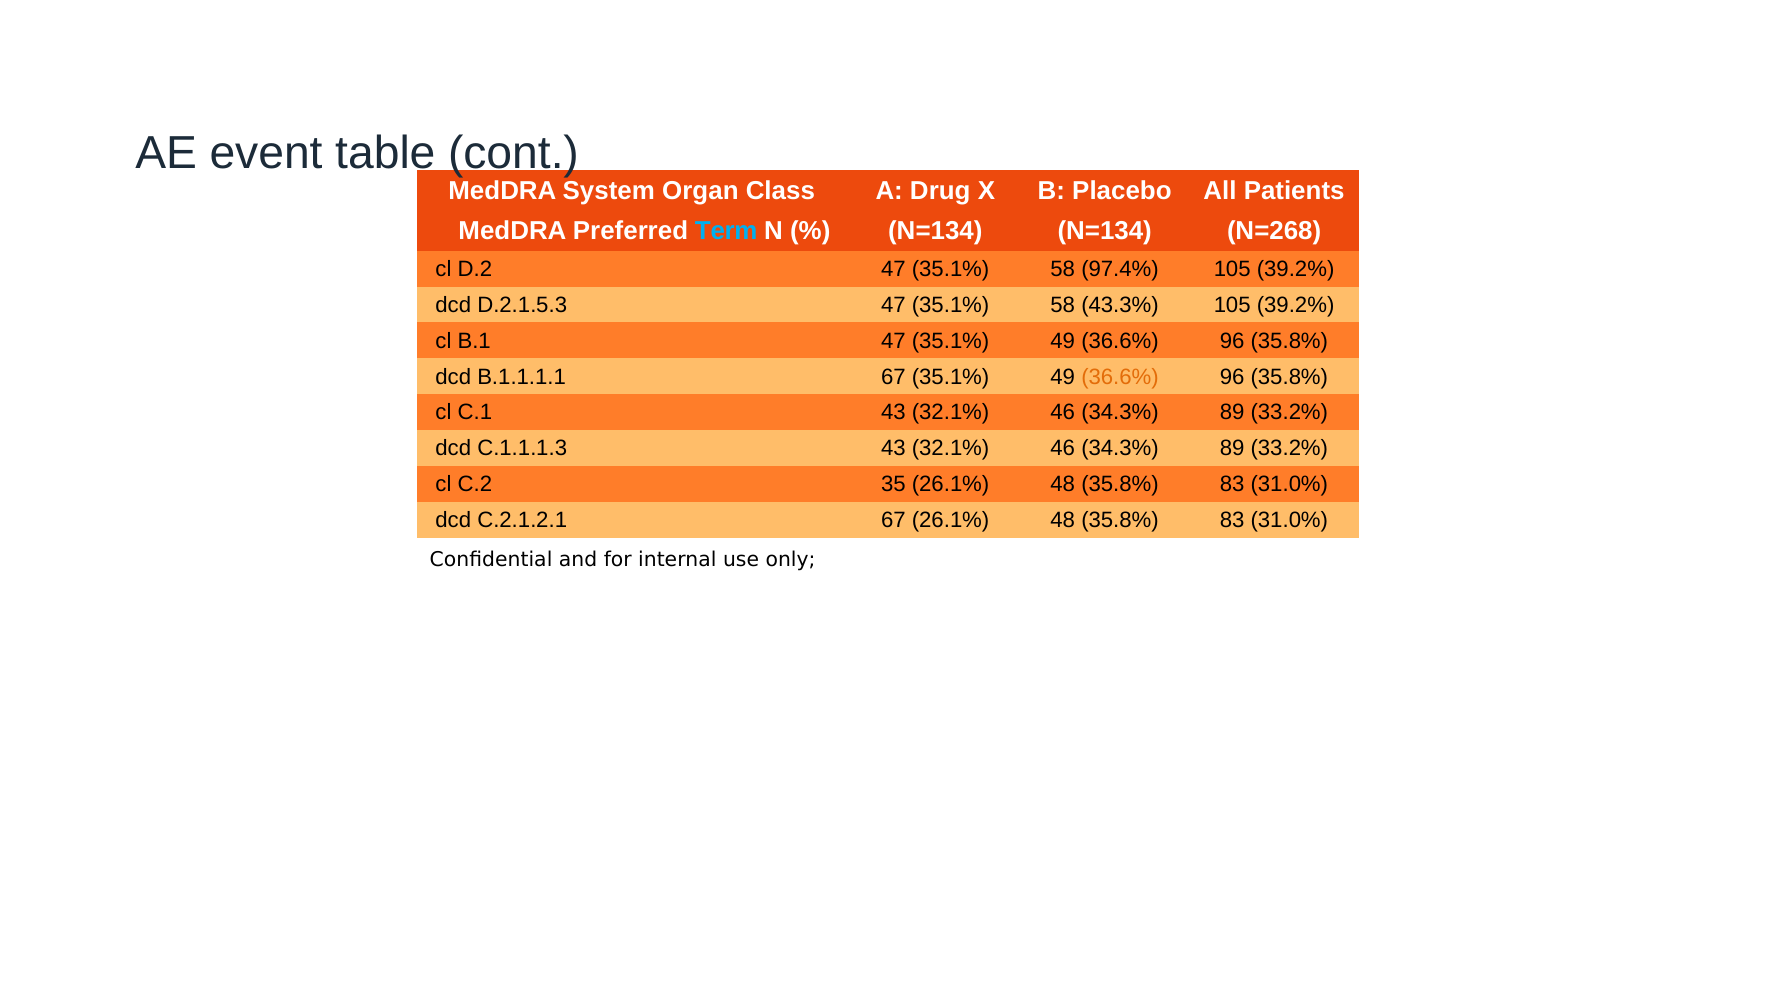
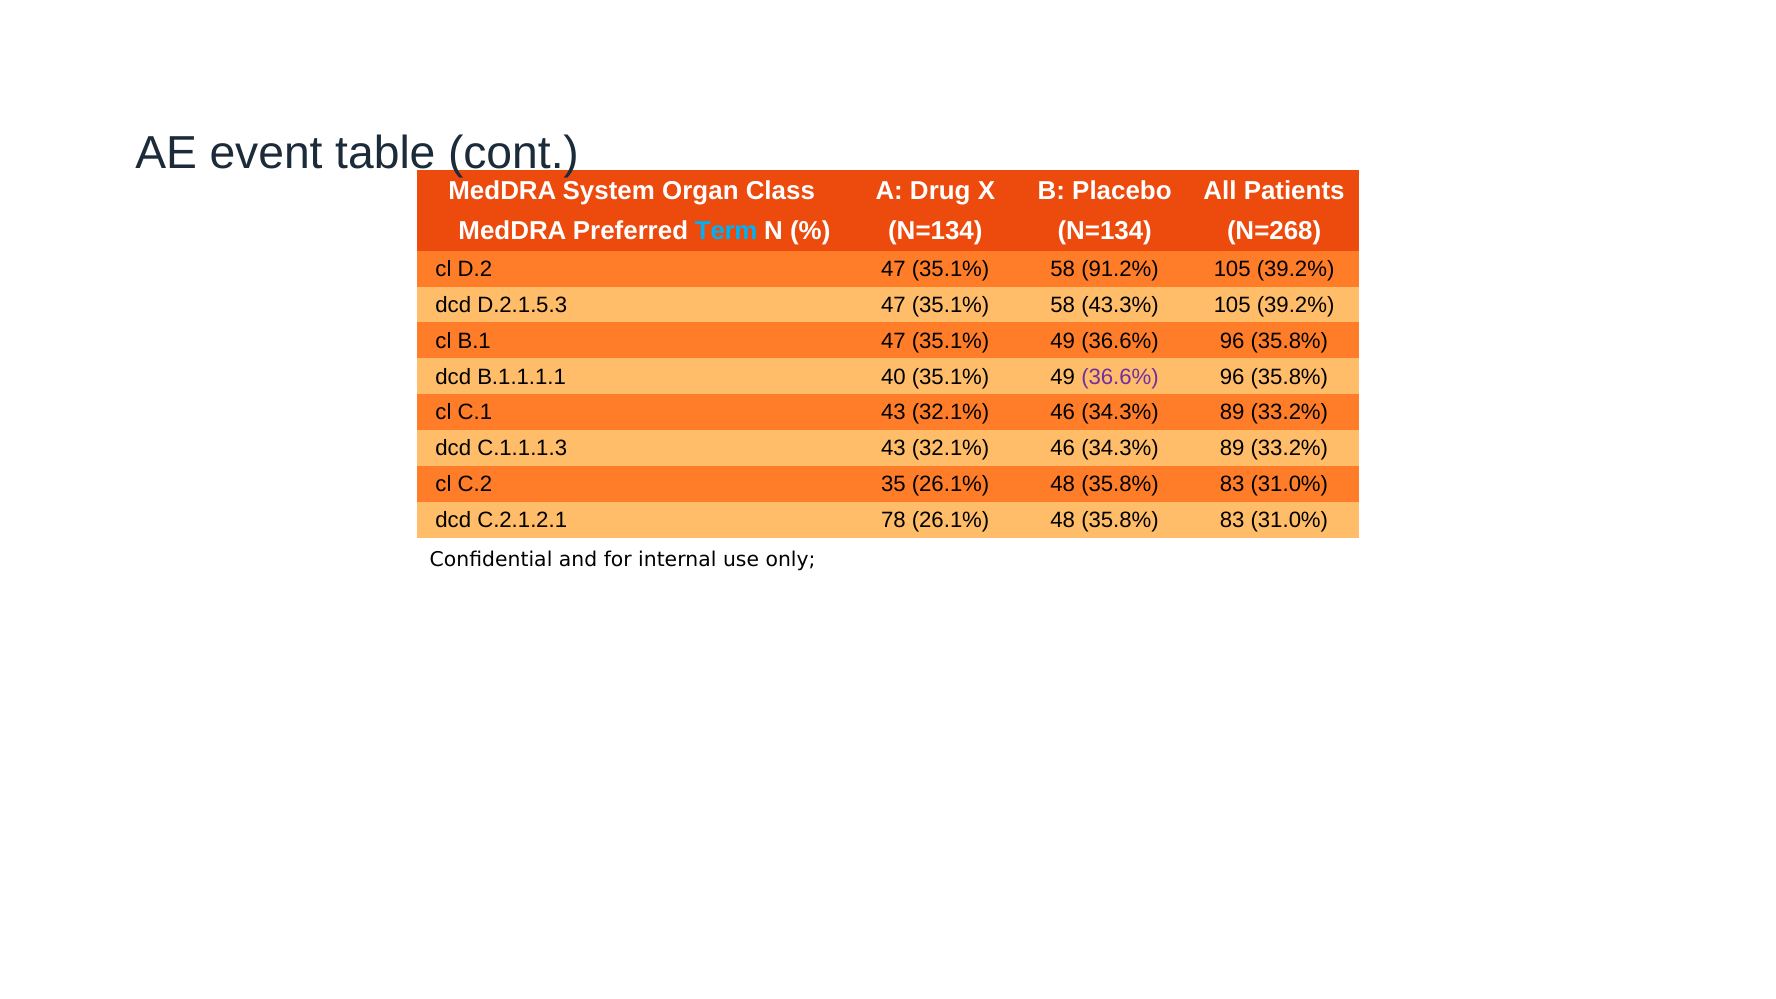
97.4%: 97.4% -> 91.2%
B.1.1.1.1 67: 67 -> 40
36.6% at (1120, 377) colour: orange -> purple
C.2.1.2.1 67: 67 -> 78
